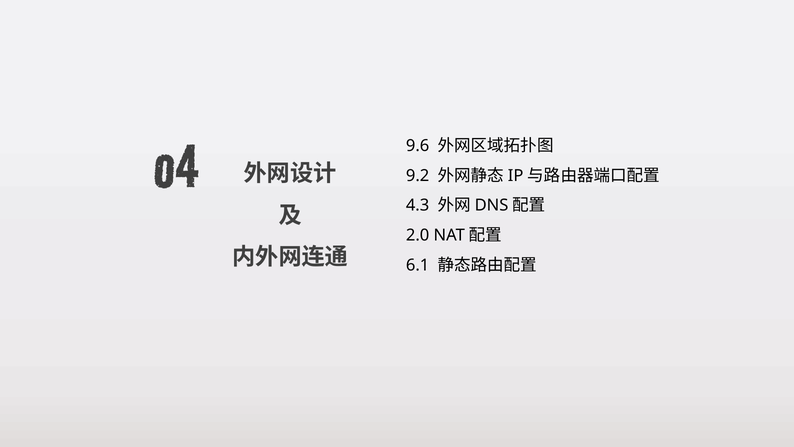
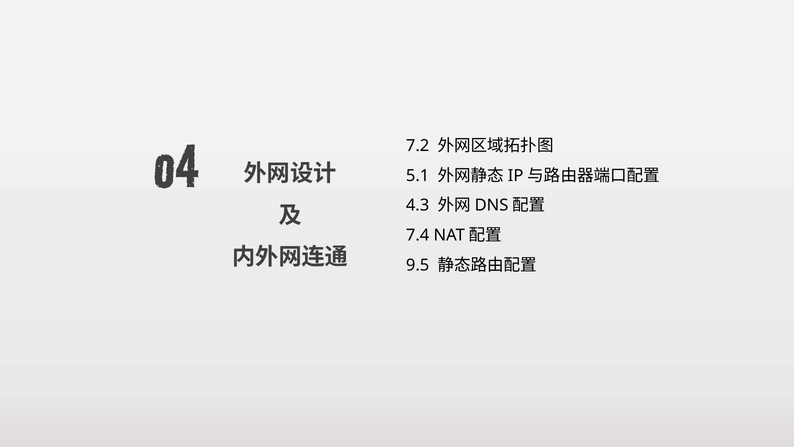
9.6: 9.6 -> 7.2
9.2: 9.2 -> 5.1
2.0: 2.0 -> 7.4
6.1: 6.1 -> 9.5
